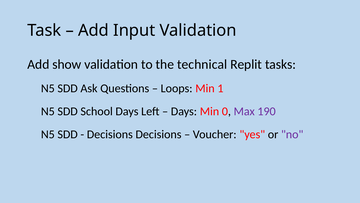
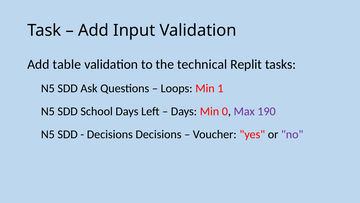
show: show -> table
